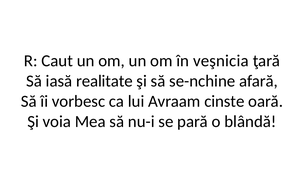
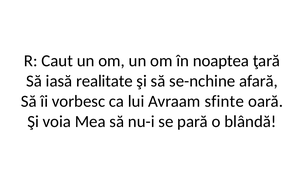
veşnicia: veşnicia -> noaptea
cinste: cinste -> sfinte
